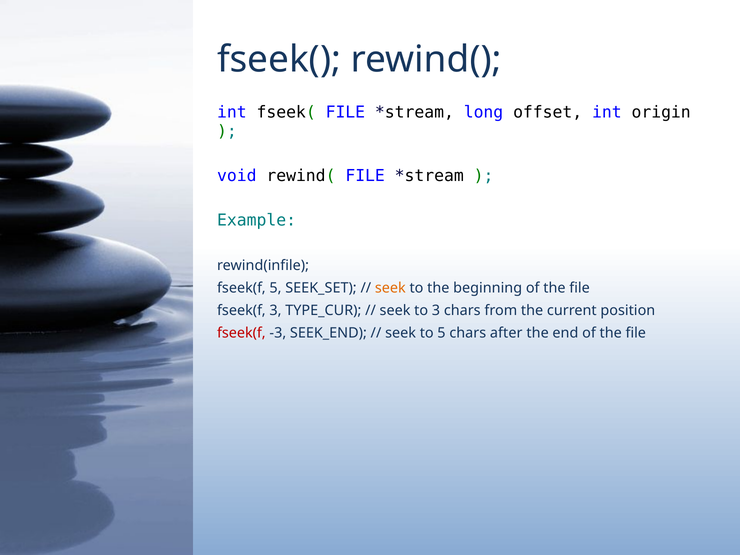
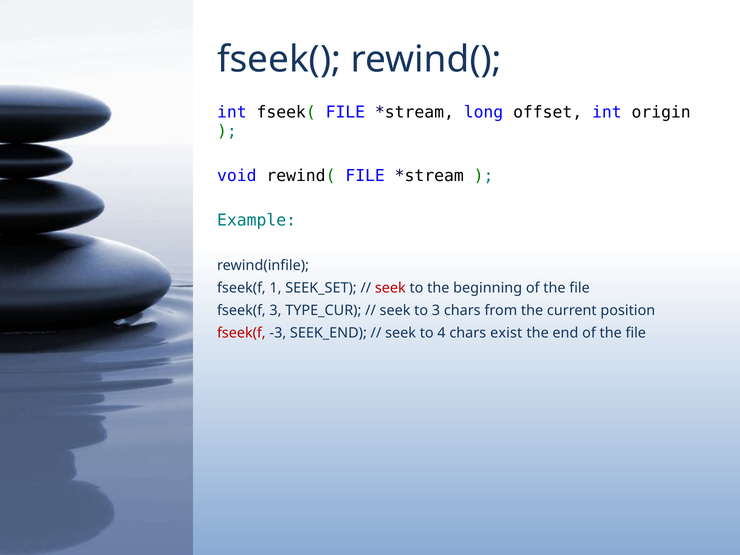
fseek(f 5: 5 -> 1
seek at (390, 288) colour: orange -> red
to 5: 5 -> 4
after: after -> exist
